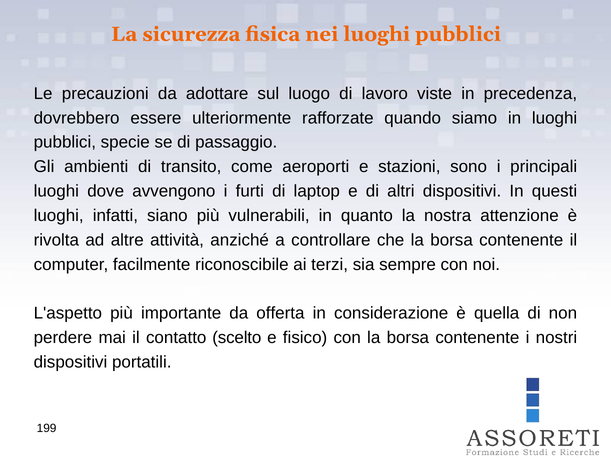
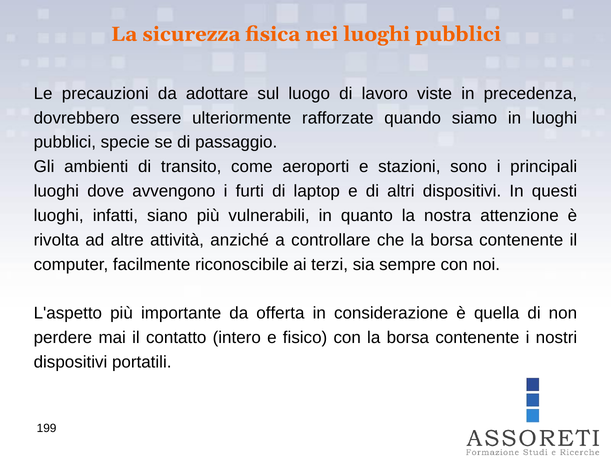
scelto: scelto -> intero
